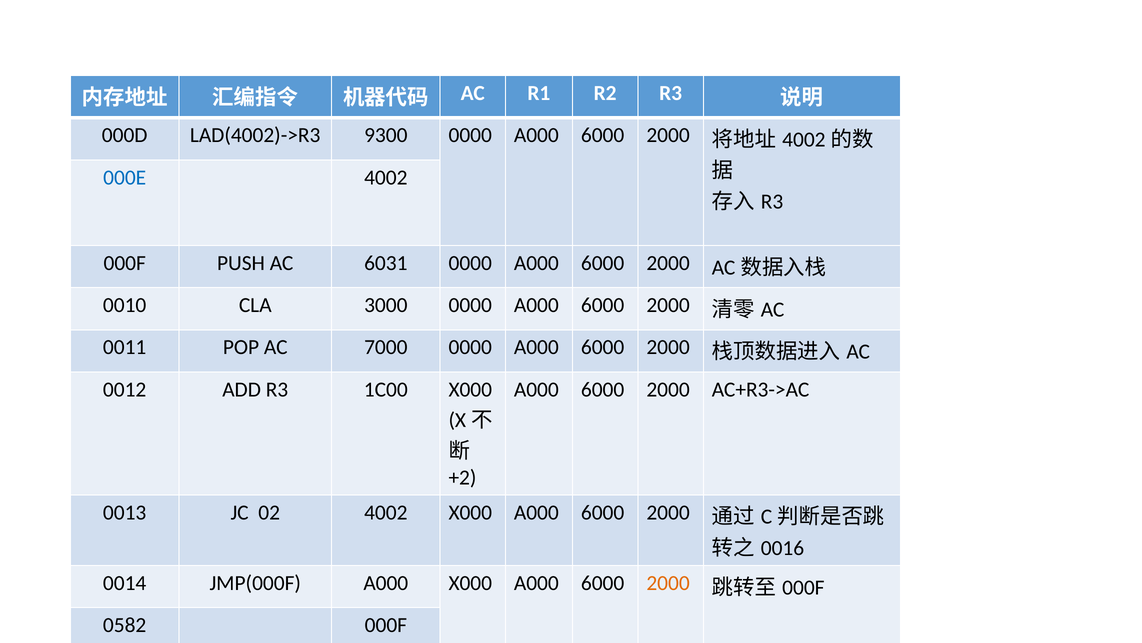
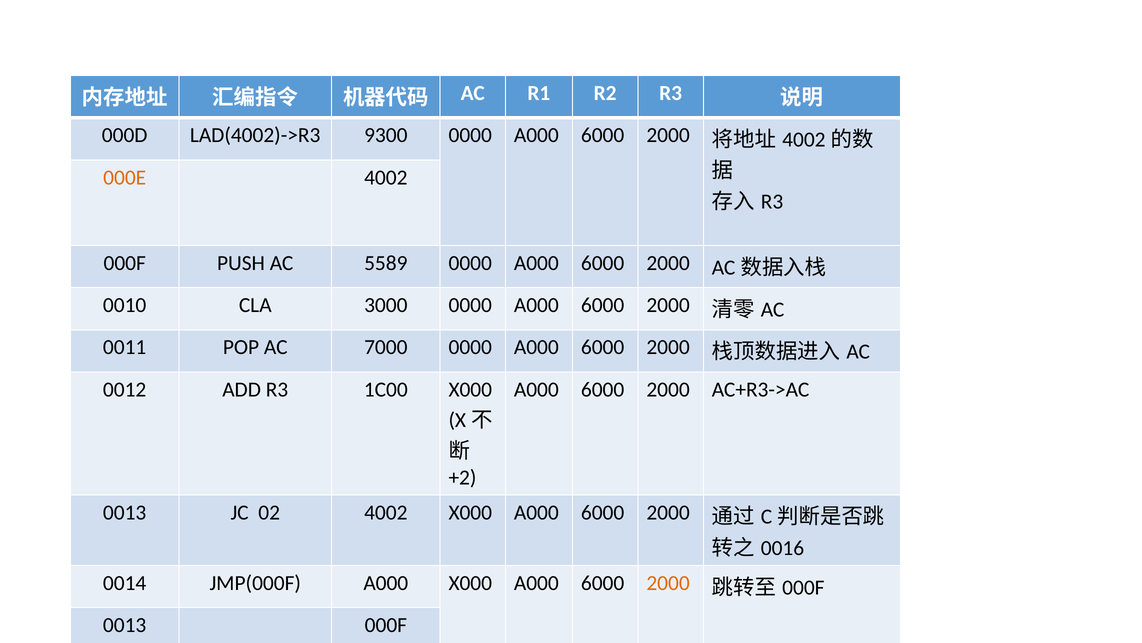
000E colour: blue -> orange
6031: 6031 -> 5589
0582 at (125, 625): 0582 -> 0013
